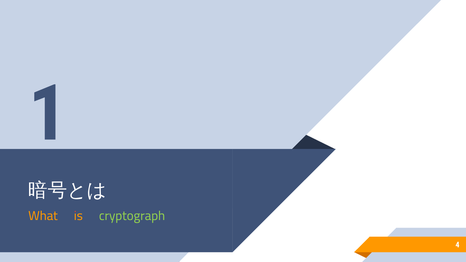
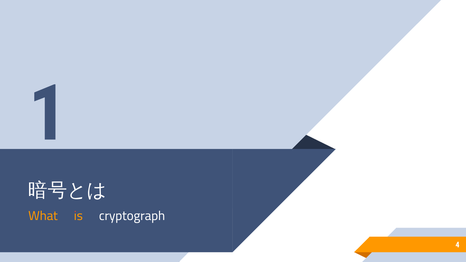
cryptograph colour: light green -> white
